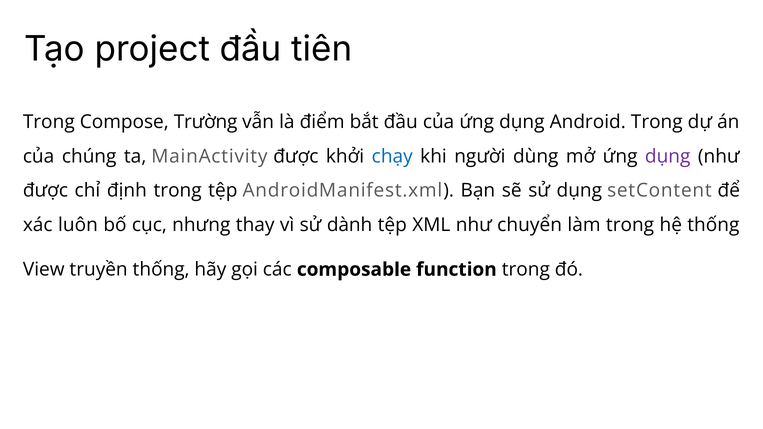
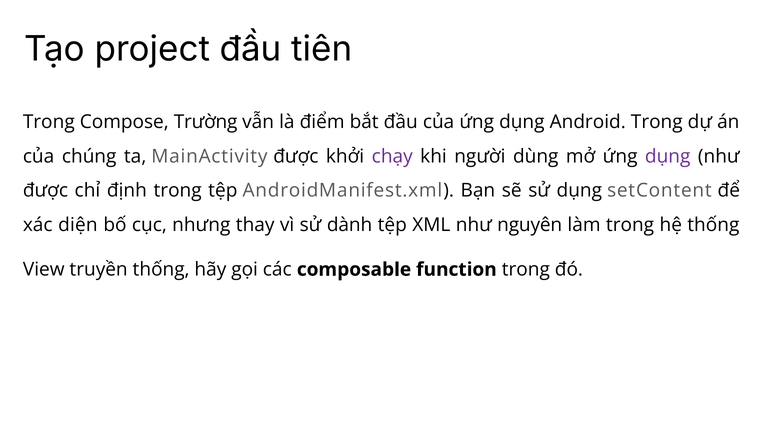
chạy colour: blue -> purple
luôn: luôn -> diện
chuyển: chuyển -> nguyên
